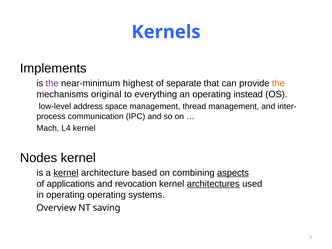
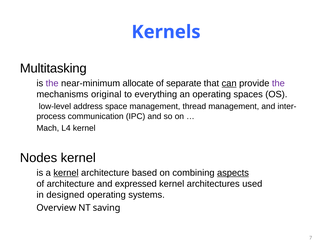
Implements: Implements -> Multitasking
highest: highest -> allocate
can underline: none -> present
the at (278, 83) colour: orange -> purple
instead: instead -> spaces
of applications: applications -> architecture
revocation: revocation -> expressed
architectures underline: present -> none
in operating: operating -> designed
